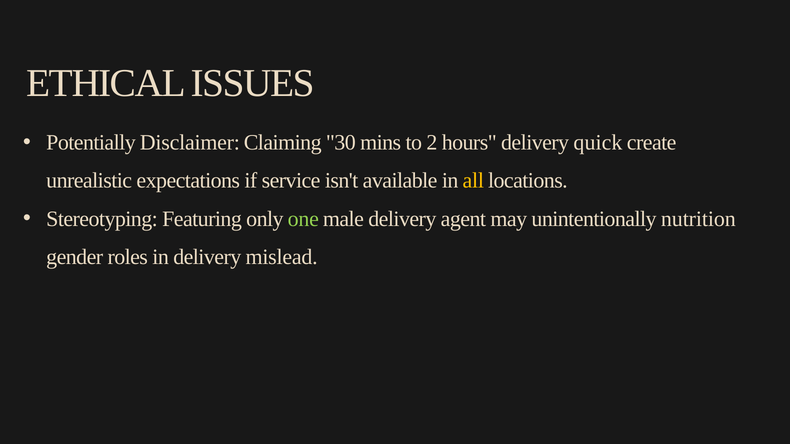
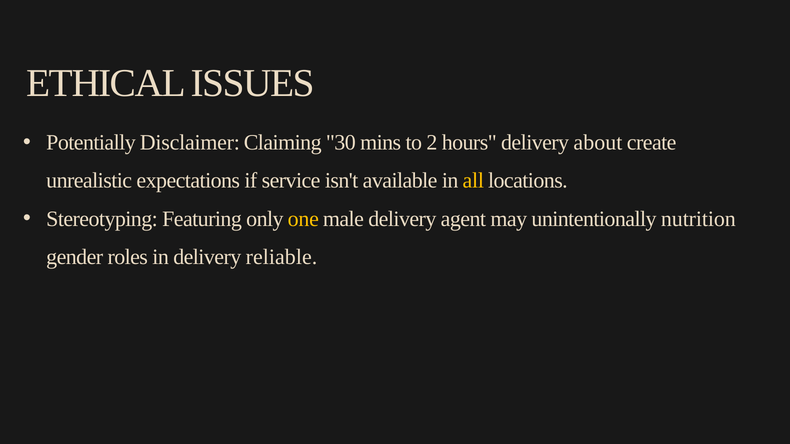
quick: quick -> about
one colour: light green -> yellow
mislead: mislead -> reliable
